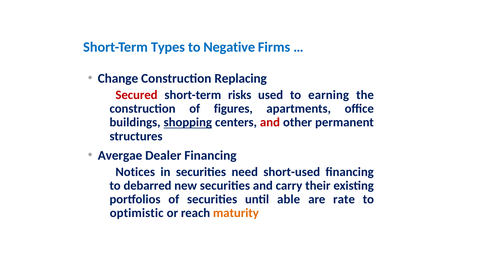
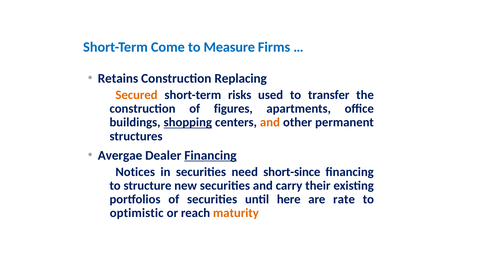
Types: Types -> Come
Negative: Negative -> Measure
Change: Change -> Retains
Secured colour: red -> orange
earning: earning -> transfer
and at (270, 122) colour: red -> orange
Financing at (210, 155) underline: none -> present
short-used: short-used -> short-since
debarred: debarred -> structure
able: able -> here
